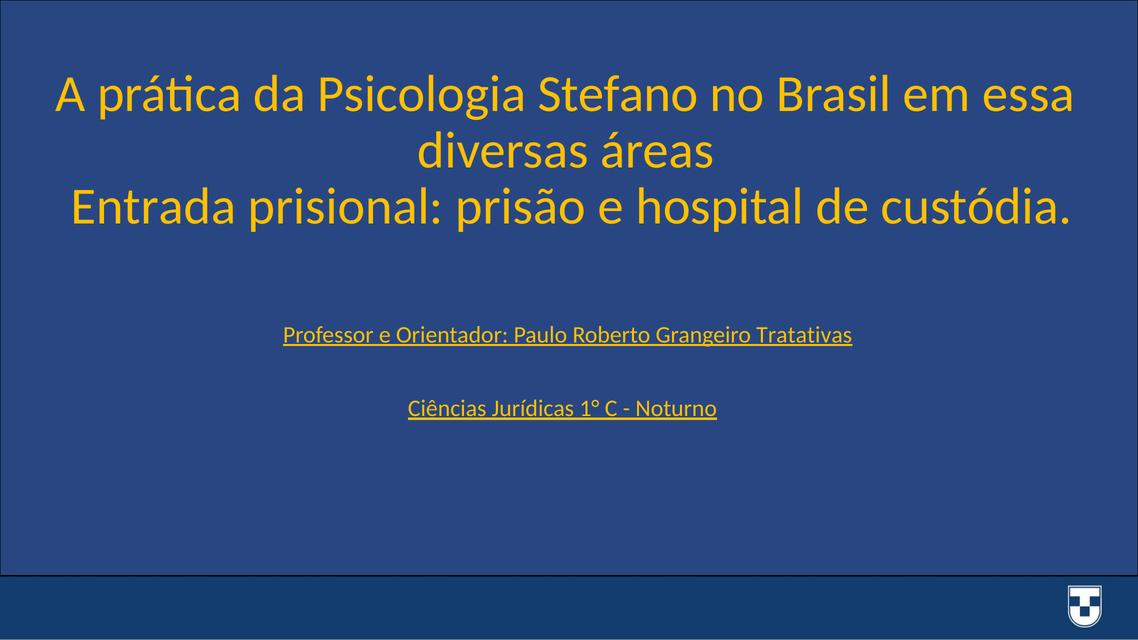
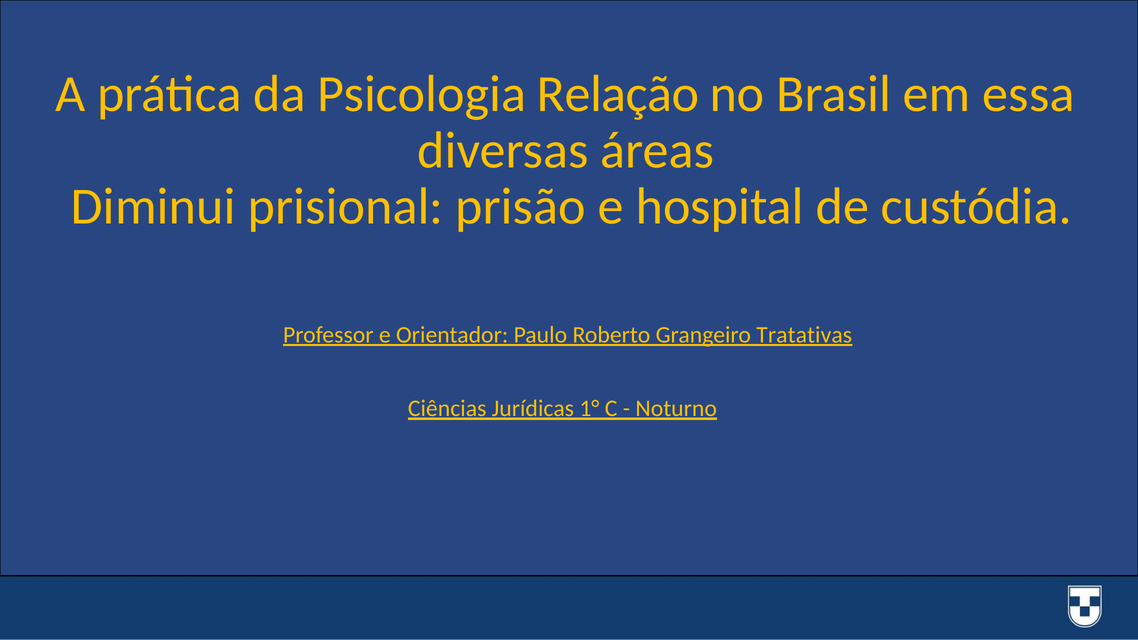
Stefano: Stefano -> Relação
Entrada: Entrada -> Diminui
